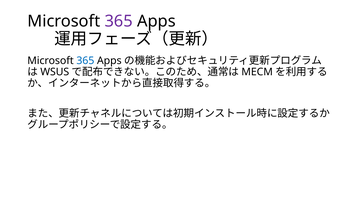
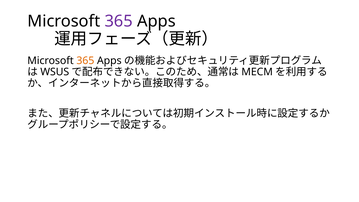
365 at (85, 61) colour: blue -> orange
